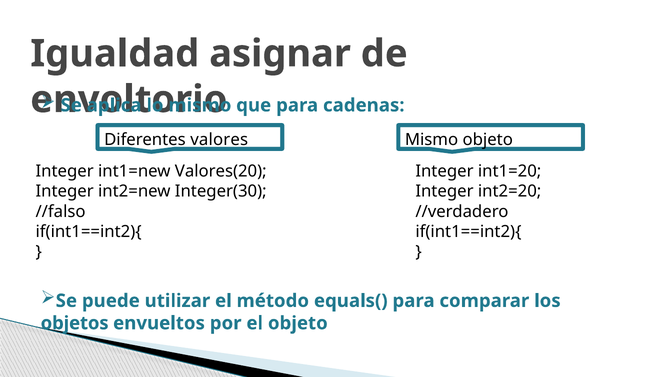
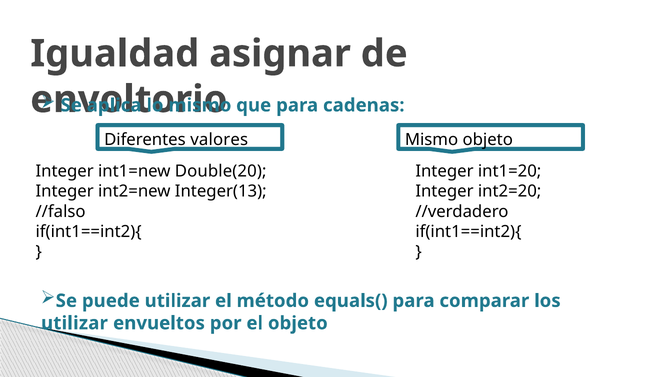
Valores(20: Valores(20 -> Double(20
Integer(30: Integer(30 -> Integer(13
objetos at (75, 323): objetos -> utilizar
